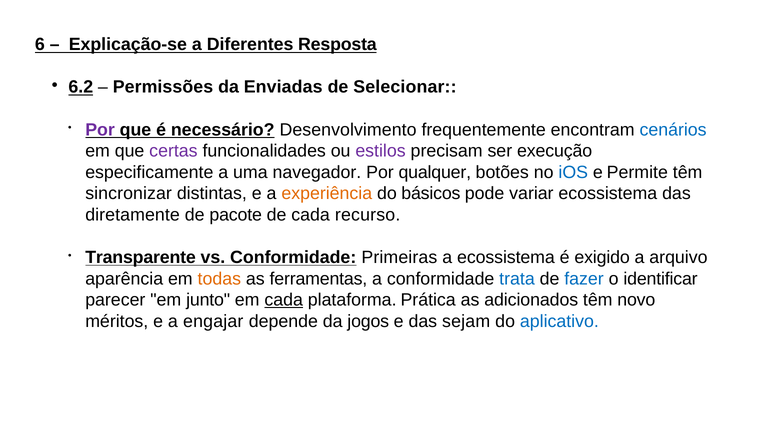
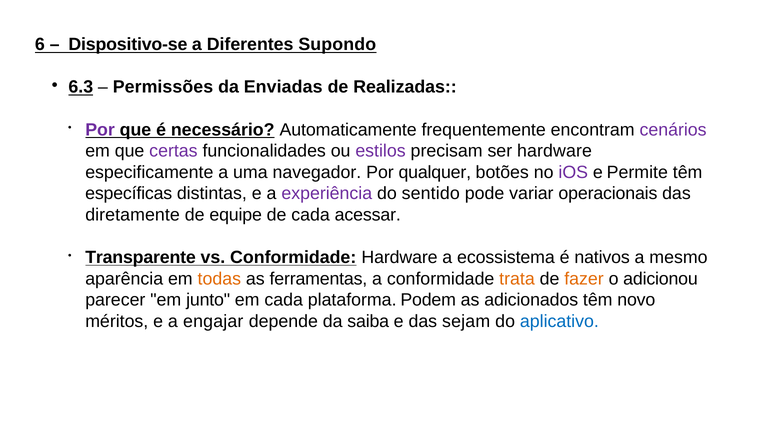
Explicação-se: Explicação-se -> Dispositivo-se
Resposta: Resposta -> Supondo
6.2: 6.2 -> 6.3
Selecionar: Selecionar -> Realizadas
Desenvolvimento: Desenvolvimento -> Automaticamente
cenários colour: blue -> purple
ser execução: execução -> hardware
iOS colour: blue -> purple
sincronizar: sincronizar -> específicas
experiência colour: orange -> purple
básicos: básicos -> sentido
variar ecossistema: ecossistema -> operacionais
pacote: pacote -> equipe
recurso: recurso -> acessar
Conformidade Primeiras: Primeiras -> Hardware
exigido: exigido -> nativos
arquivo: arquivo -> mesmo
trata colour: blue -> orange
fazer colour: blue -> orange
identificar: identificar -> adicionou
cada at (284, 300) underline: present -> none
Prática: Prática -> Podem
jogos: jogos -> saiba
